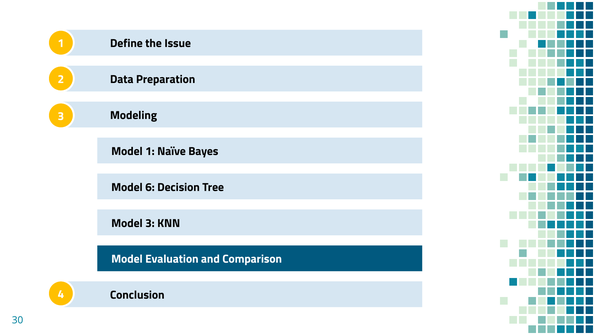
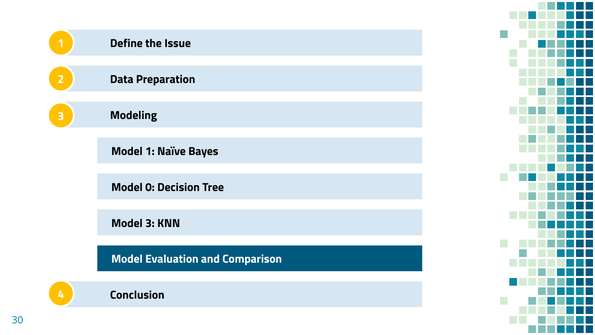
6: 6 -> 0
